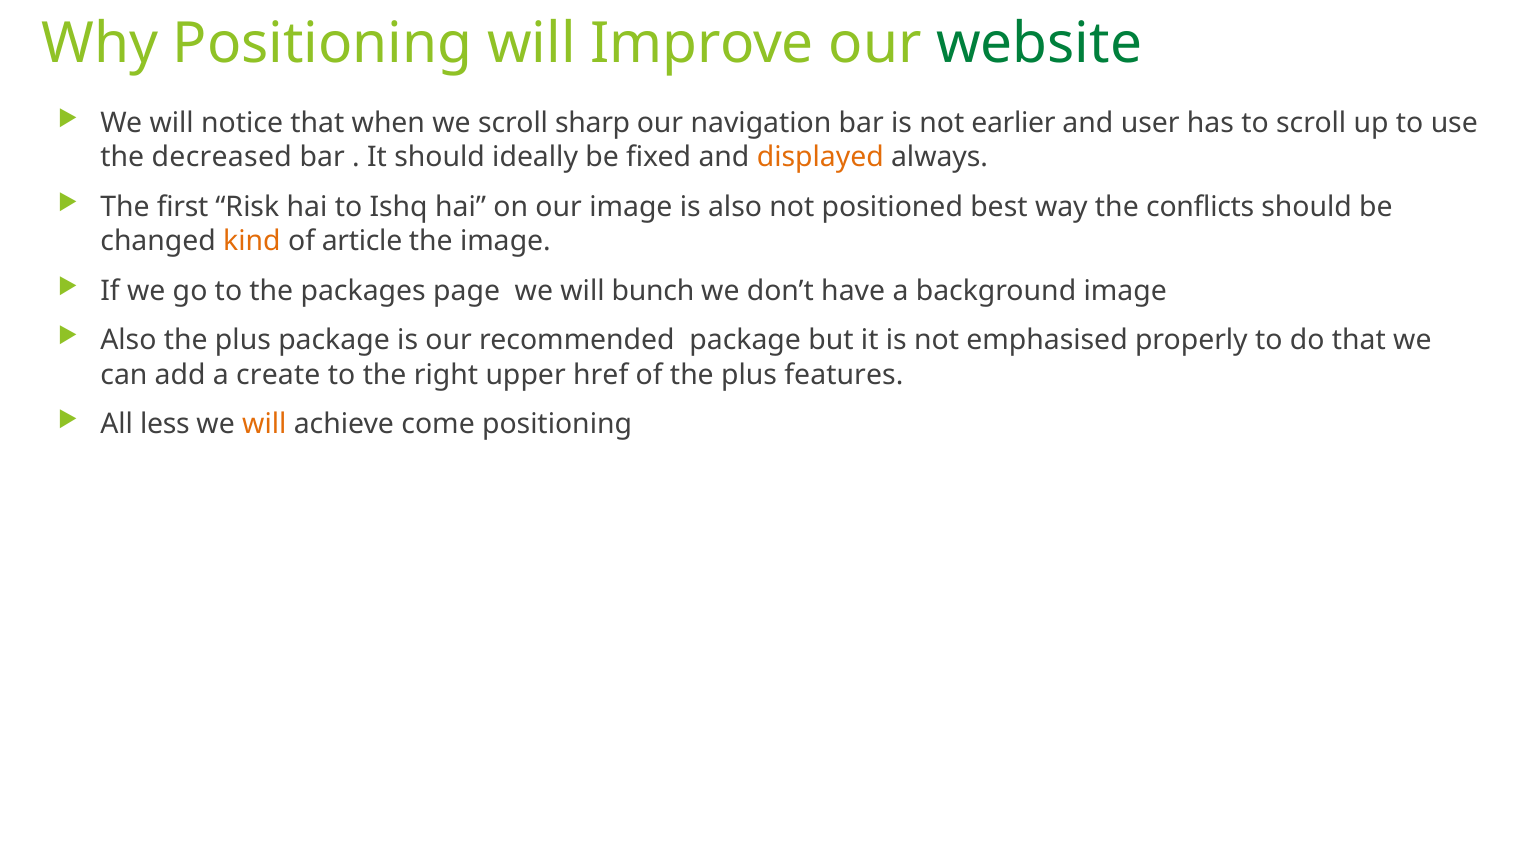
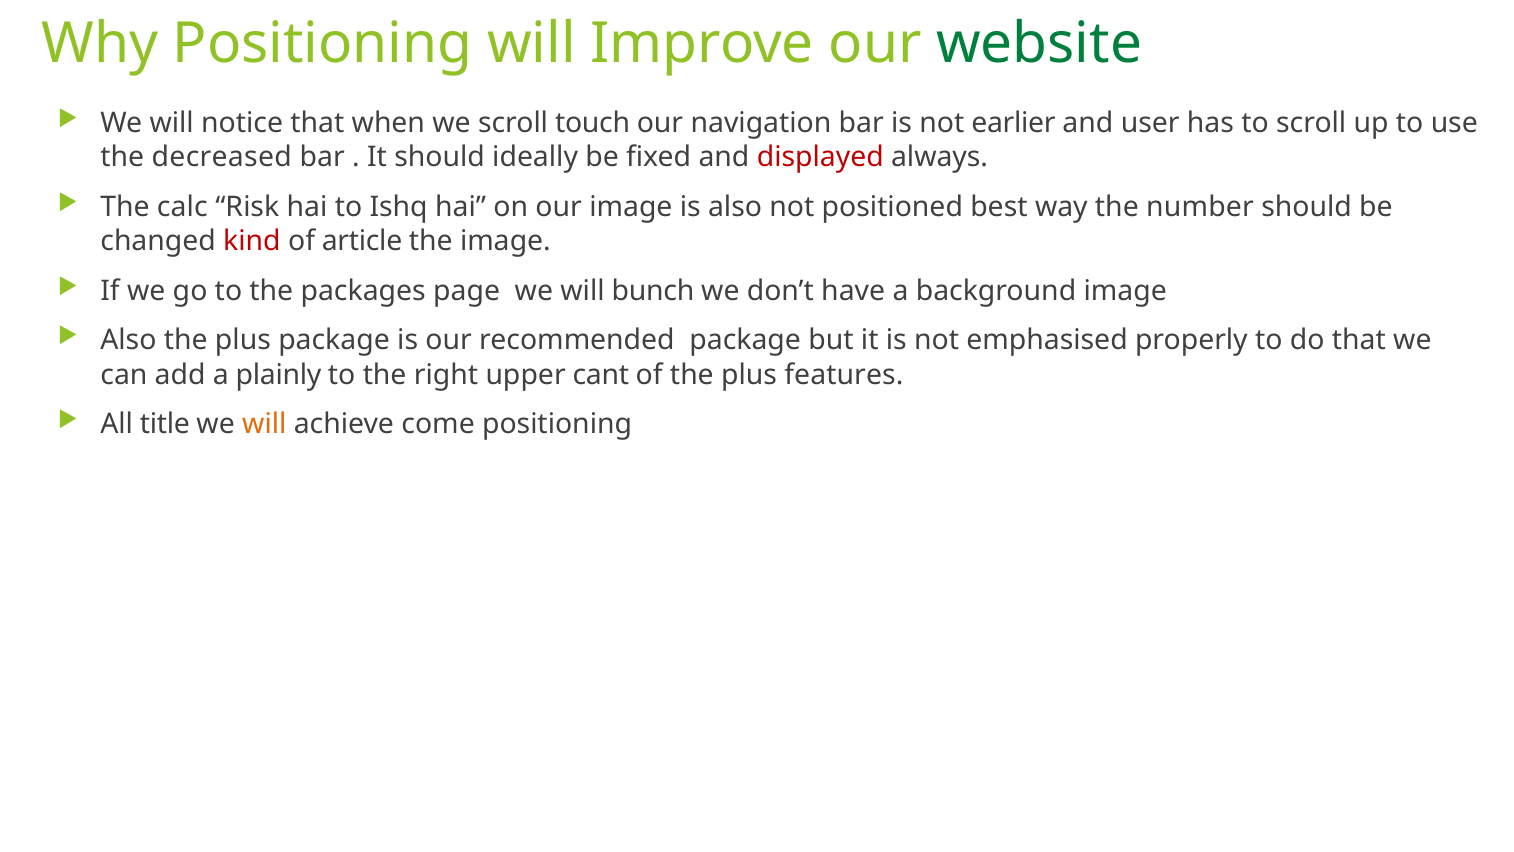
sharp: sharp -> touch
displayed colour: orange -> red
first: first -> calc
conflicts: conflicts -> number
kind colour: orange -> red
create: create -> plainly
href: href -> cant
less: less -> title
